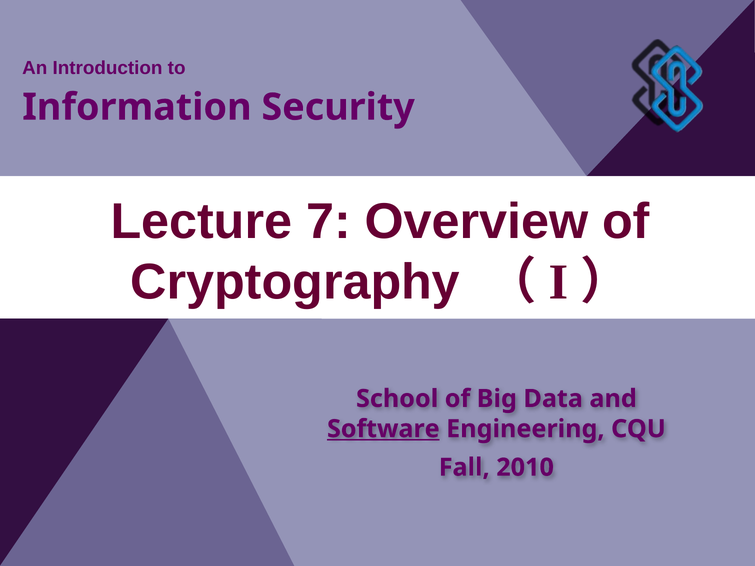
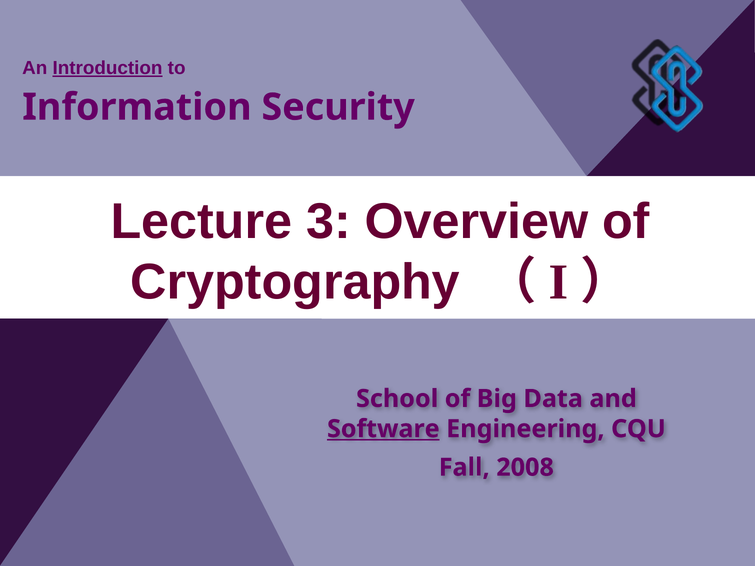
Introduction underline: none -> present
7: 7 -> 3
2010: 2010 -> 2008
